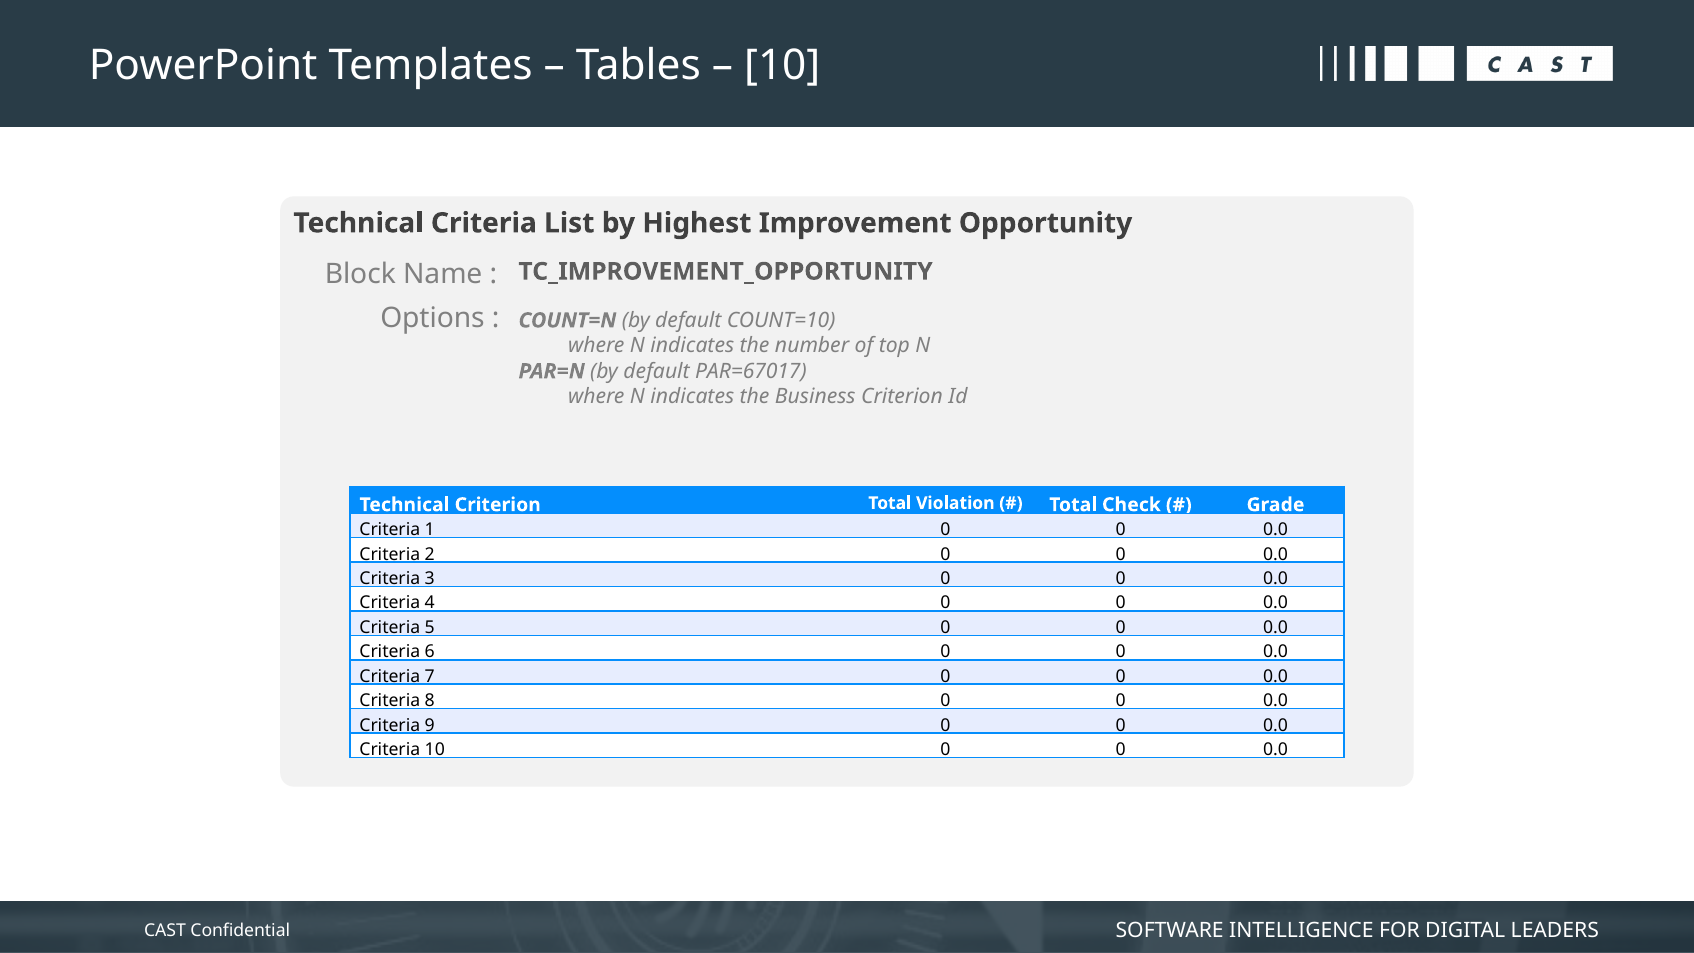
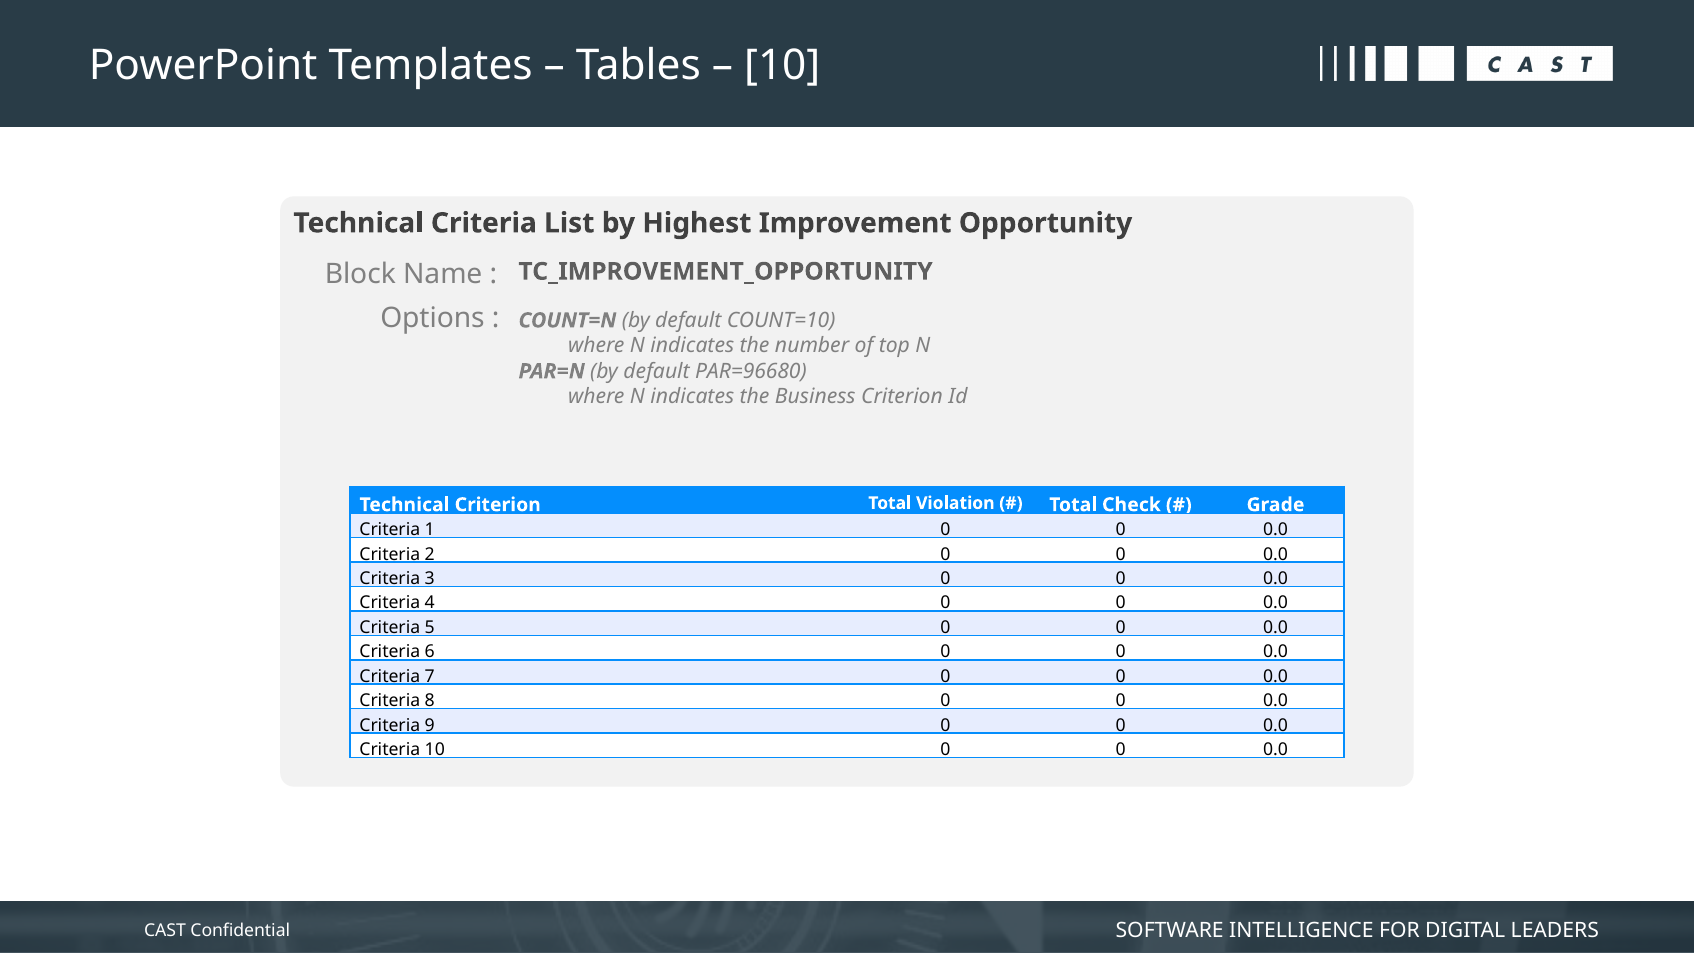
PAR=67017: PAR=67017 -> PAR=96680
